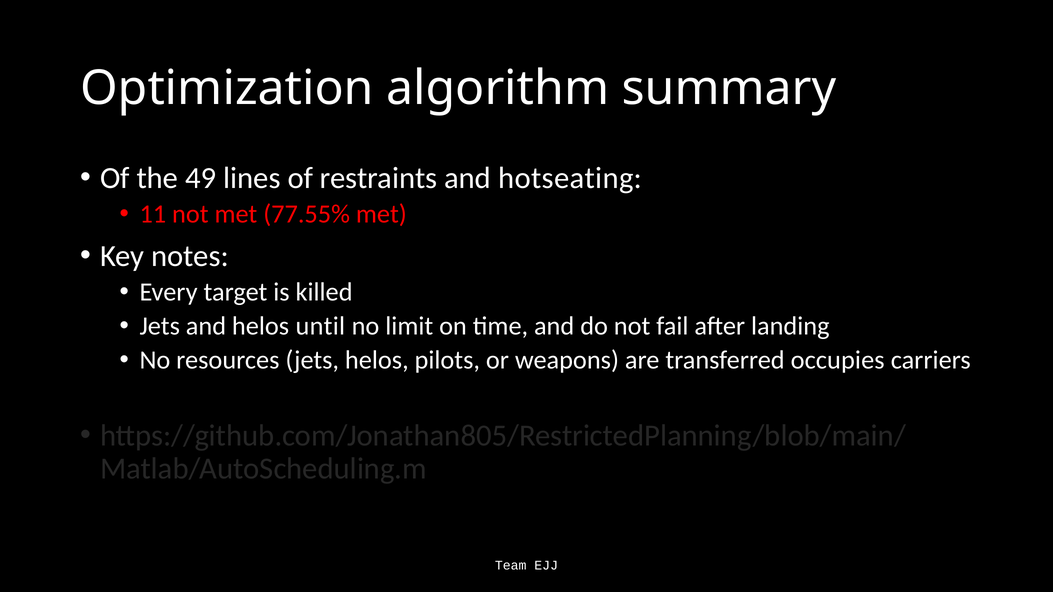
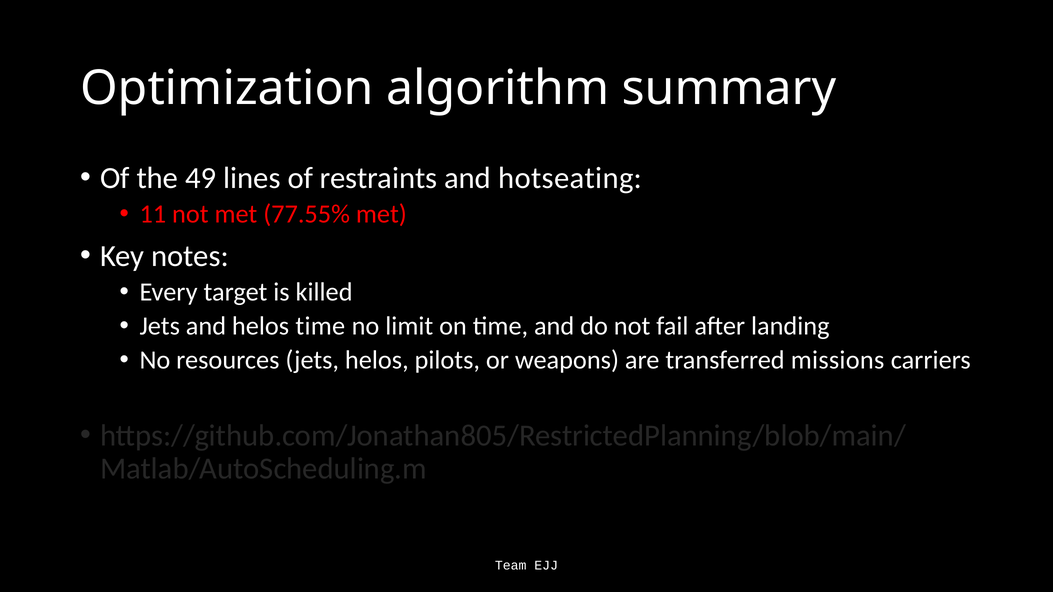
helos until: until -> time
occupies: occupies -> missions
